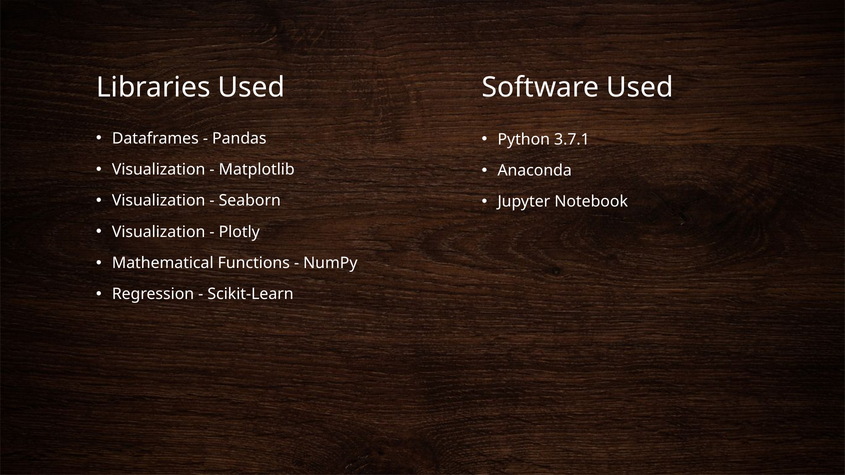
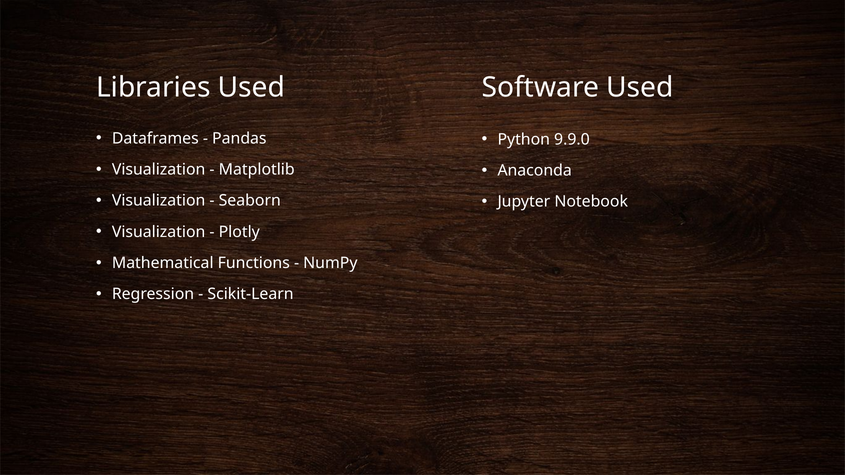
3.7.1: 3.7.1 -> 9.9.0
